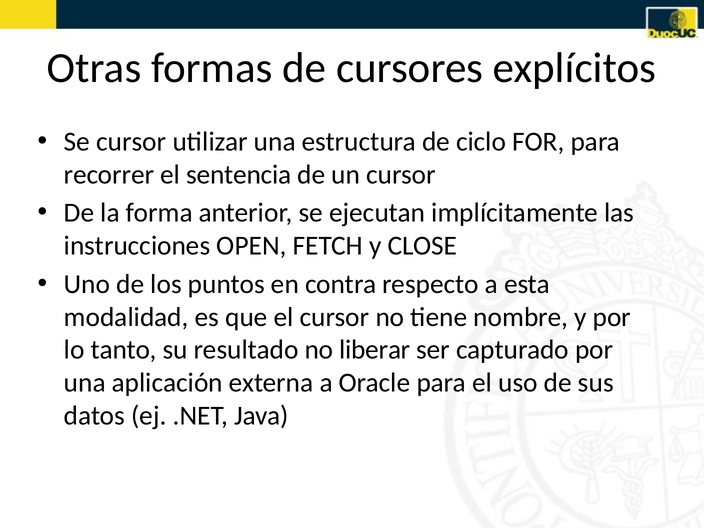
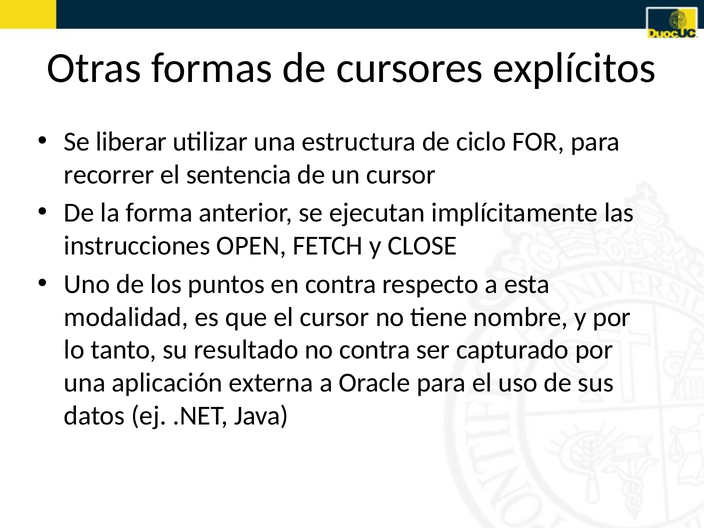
Se cursor: cursor -> liberar
no liberar: liberar -> contra
